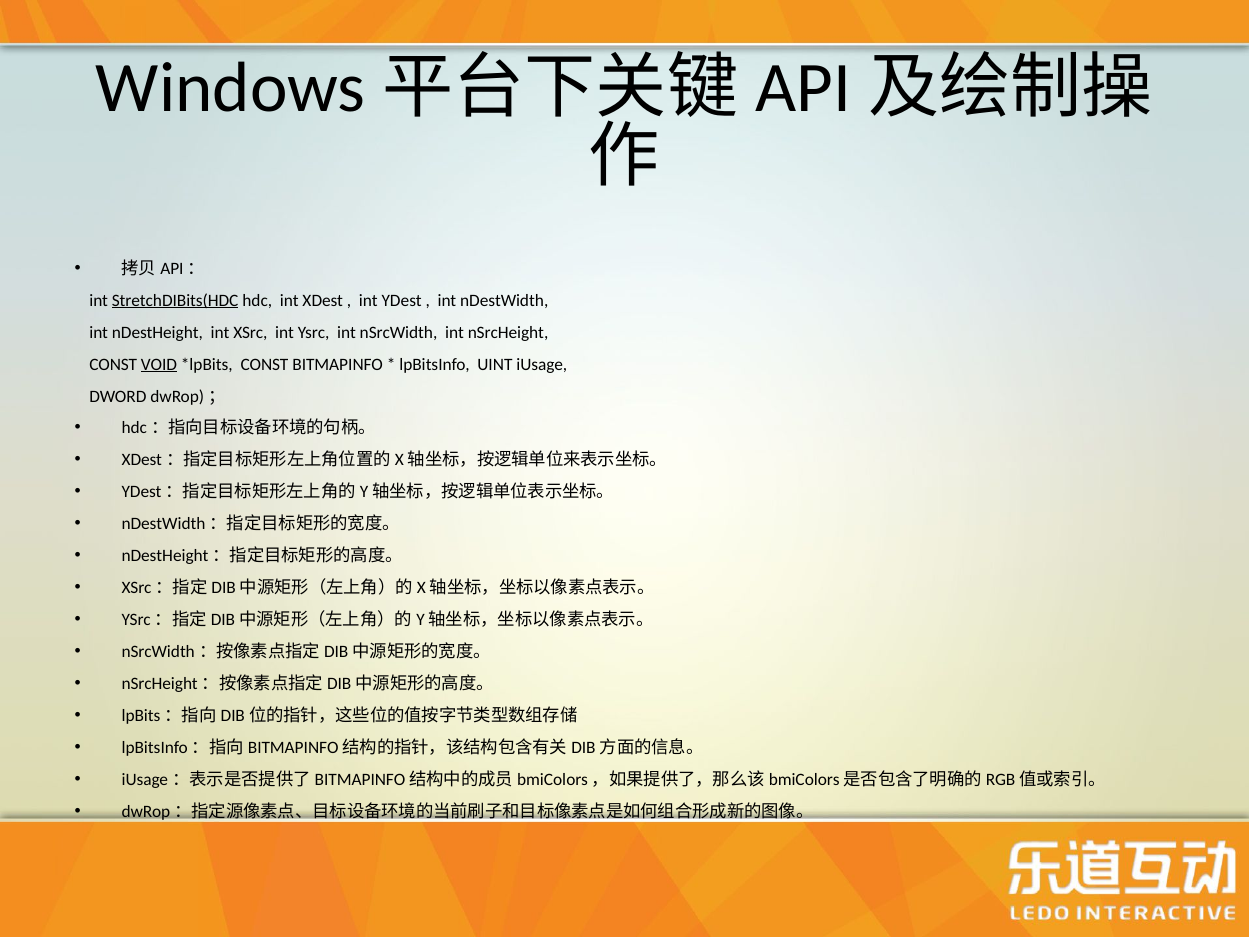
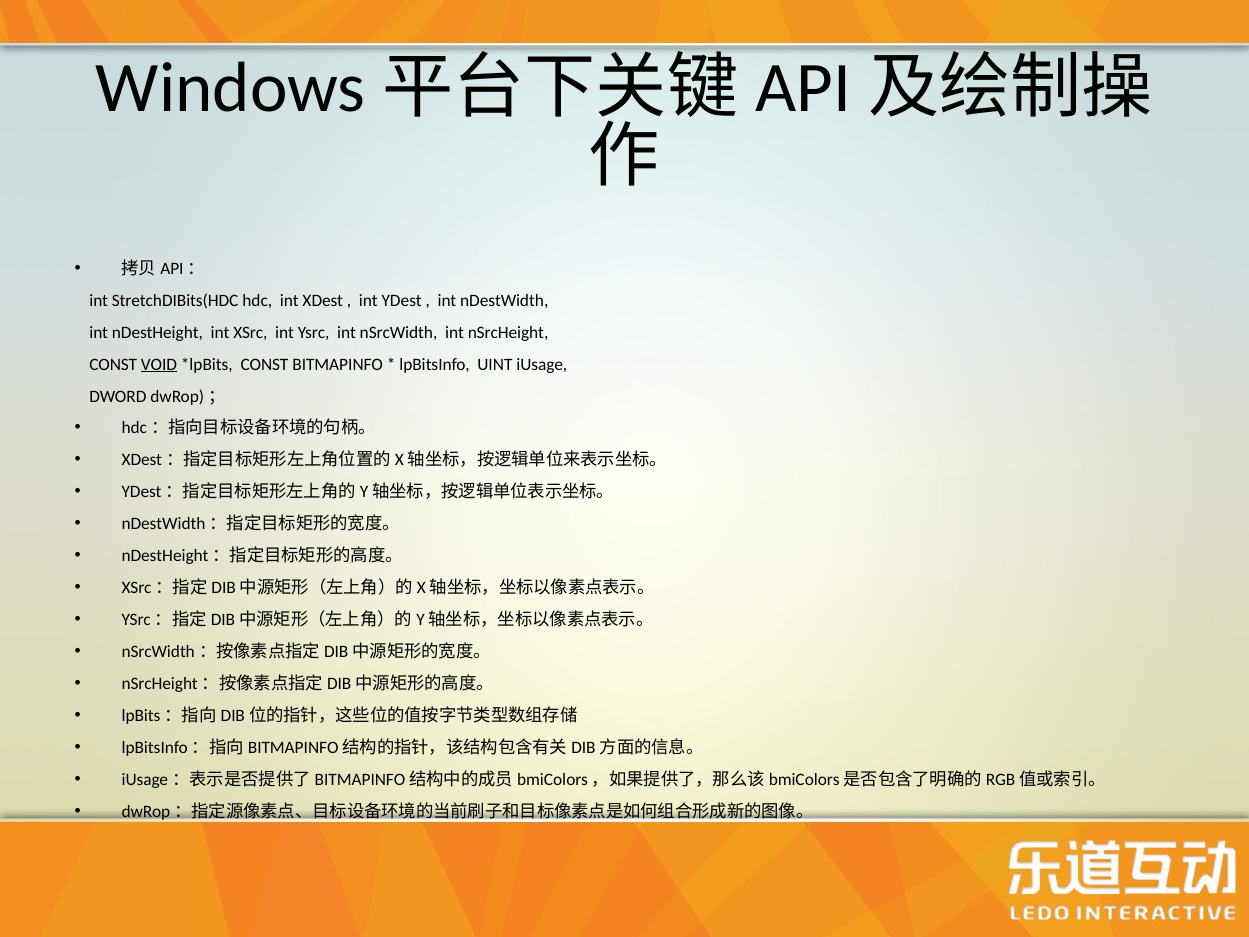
StretchDIBits(HDC underline: present -> none
